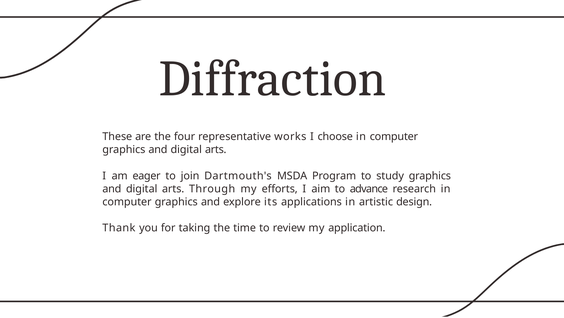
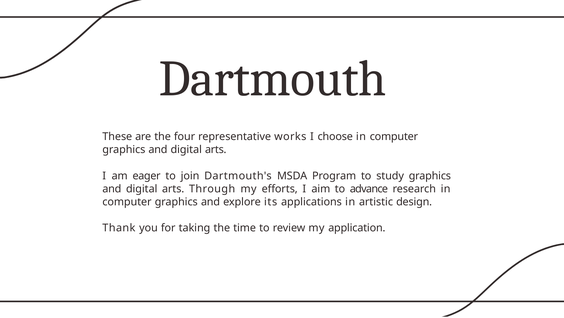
Diffraction: Diffraction -> Dartmouth
